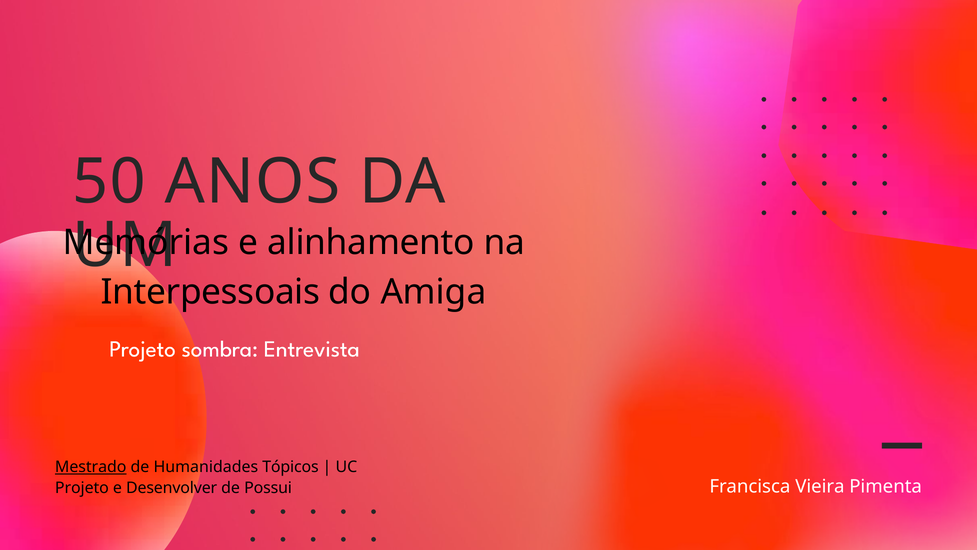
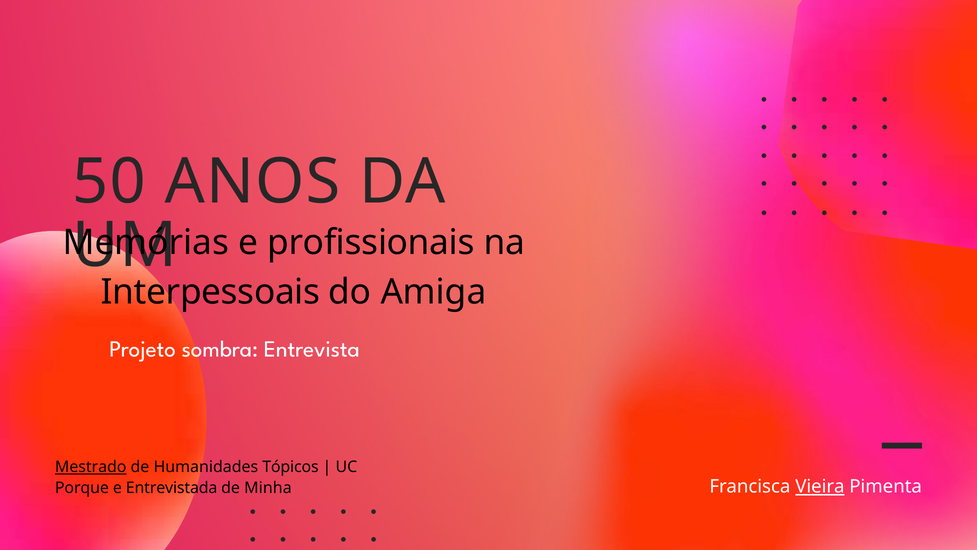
alinhamento: alinhamento -> profissionais
Vieira underline: none -> present
Projeto at (82, 487): Projeto -> Porque
Desenvolver: Desenvolver -> Entrevistada
Possui: Possui -> Minha
